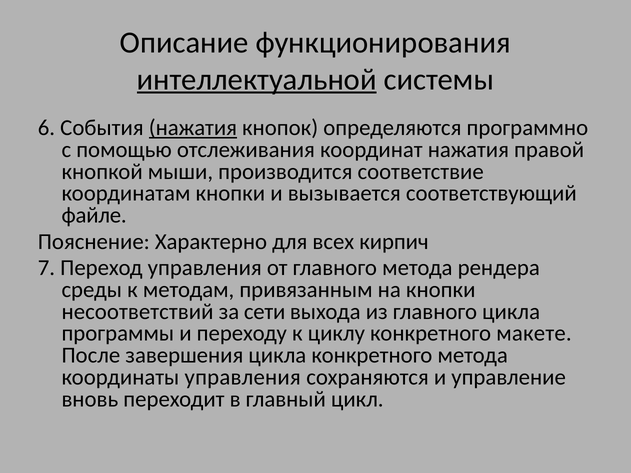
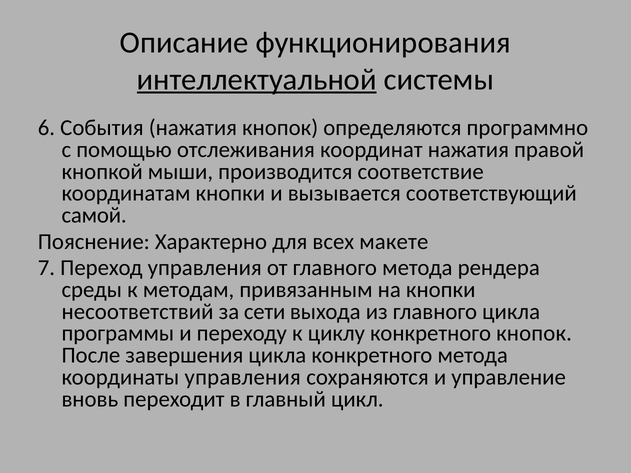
нажатия at (193, 128) underline: present -> none
файле: файле -> самой
кирпич: кирпич -> макете
конкретного макете: макете -> кнопок
